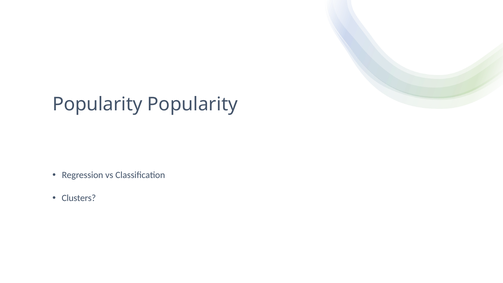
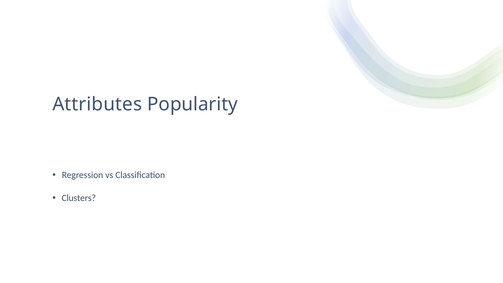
Popularity at (97, 104): Popularity -> Attributes
